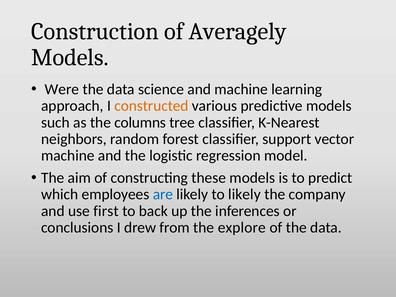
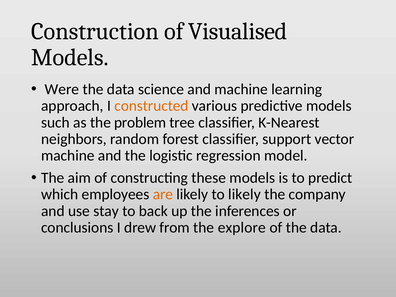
Averagely: Averagely -> Visualised
columns: columns -> problem
are colour: blue -> orange
first: first -> stay
